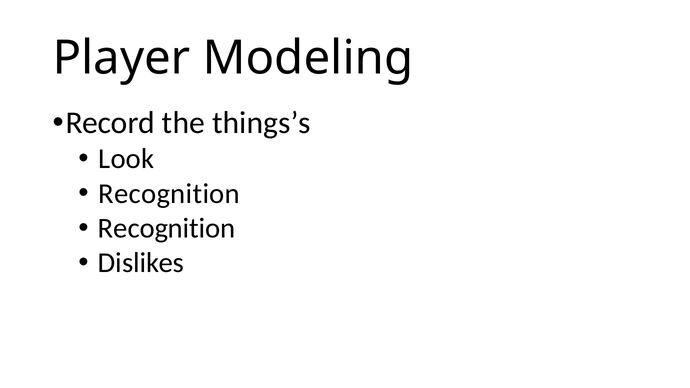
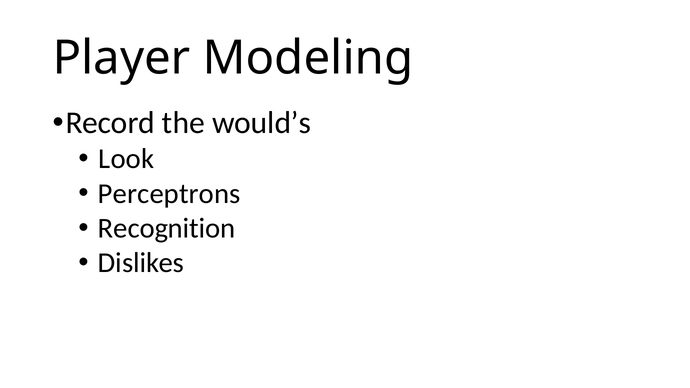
things’s: things’s -> would’s
Recognition at (169, 194): Recognition -> Perceptrons
